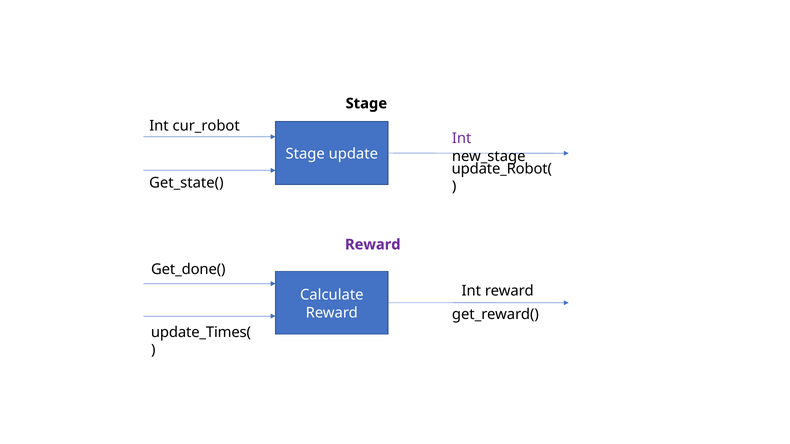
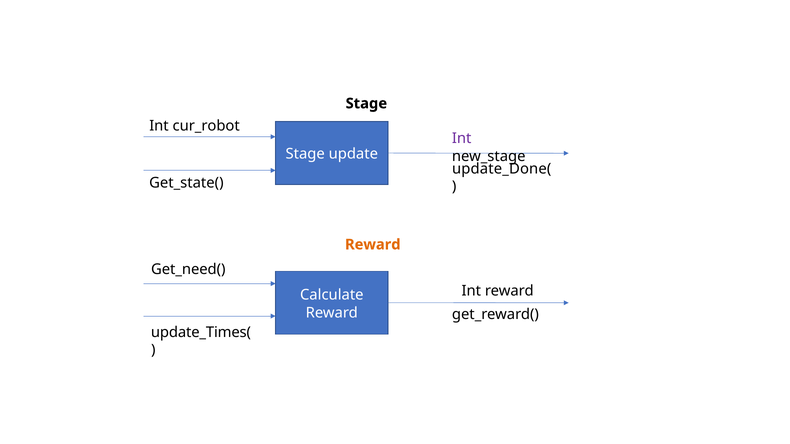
update_Robot(: update_Robot( -> update_Done(
Reward at (373, 245) colour: purple -> orange
Get_done(: Get_done( -> Get_need(
